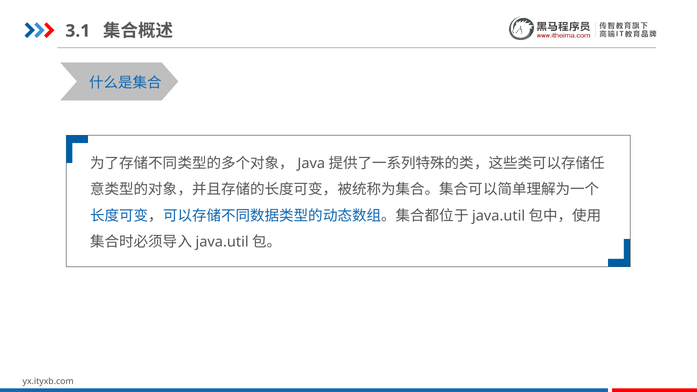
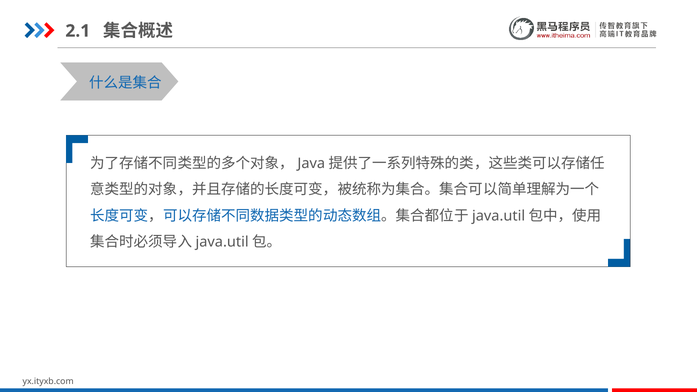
3.1: 3.1 -> 2.1
